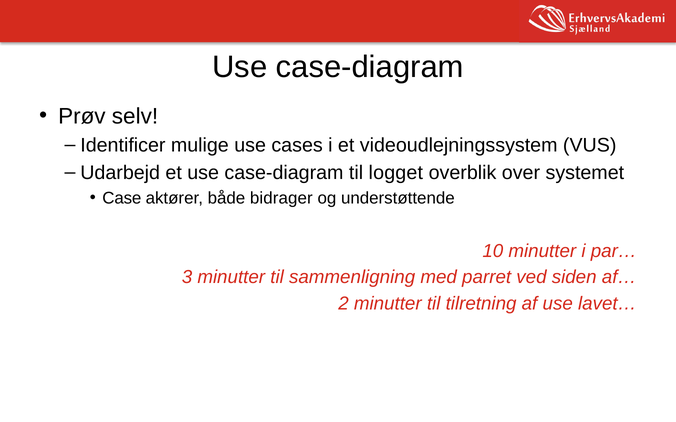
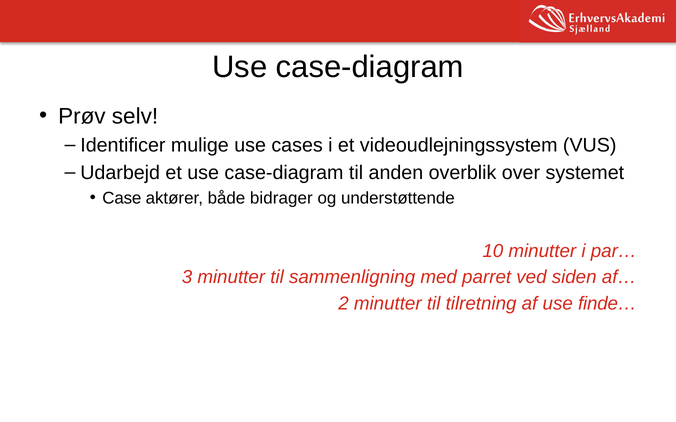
logget: logget -> anden
lavet…: lavet… -> finde…
